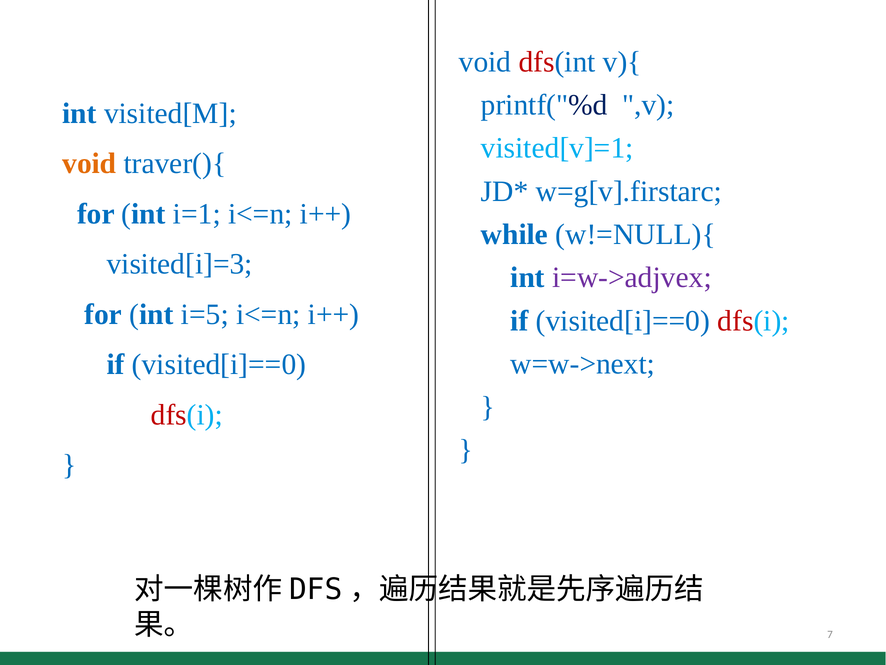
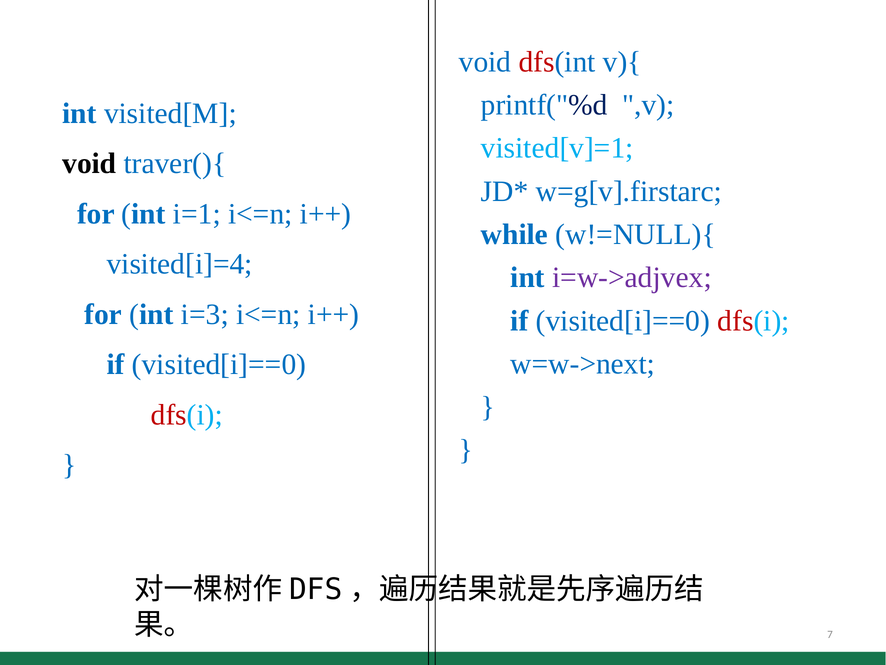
void at (89, 164) colour: orange -> black
visited[i]=3: visited[i]=3 -> visited[i]=4
i=5: i=5 -> i=3
